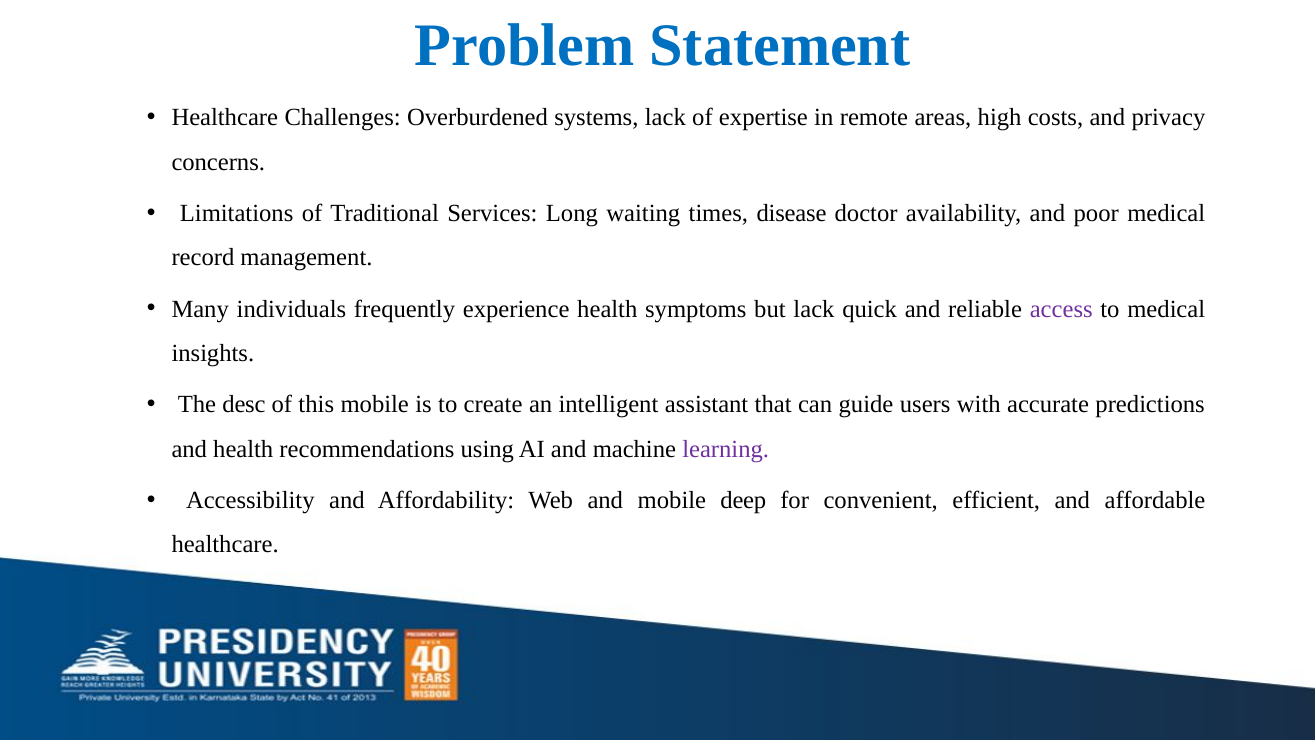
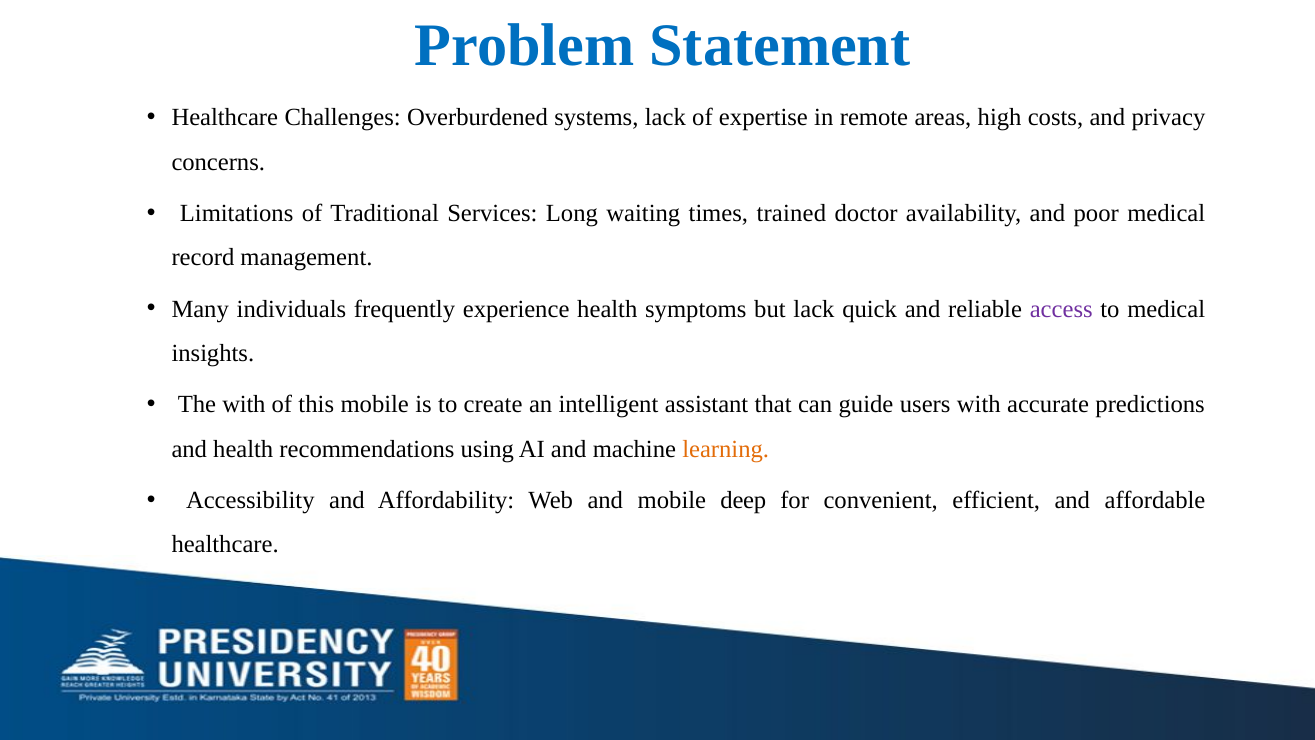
disease: disease -> trained
The desc: desc -> with
learning colour: purple -> orange
